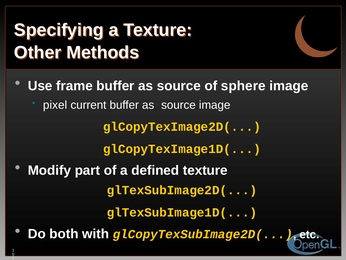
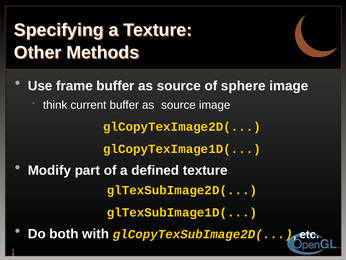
pixel: pixel -> think
